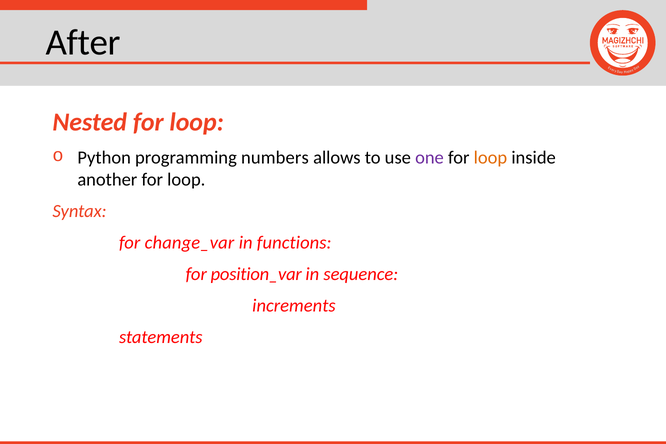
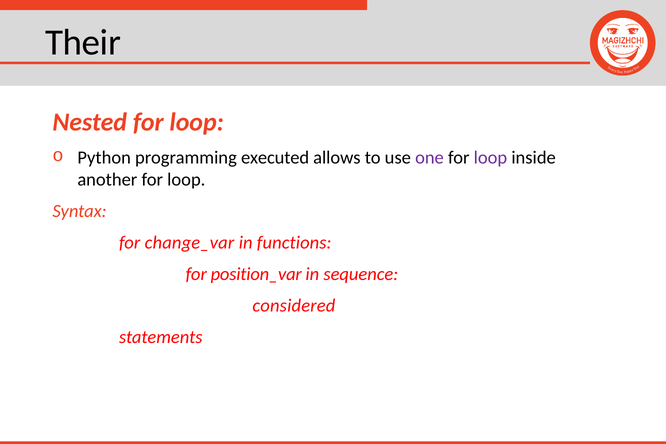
After: After -> Their
numbers: numbers -> executed
loop at (490, 157) colour: orange -> purple
increments: increments -> considered
